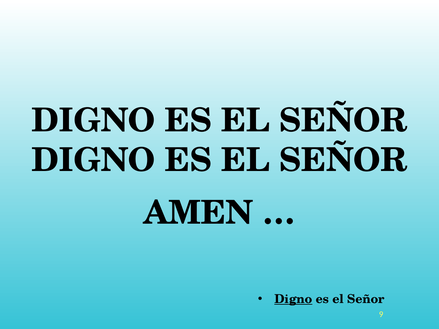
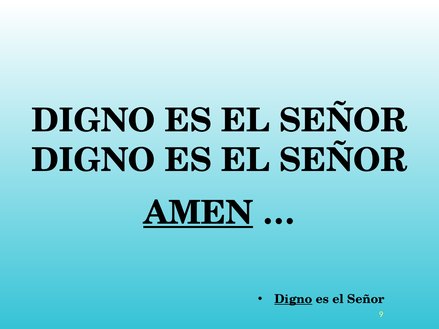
AMEN underline: none -> present
